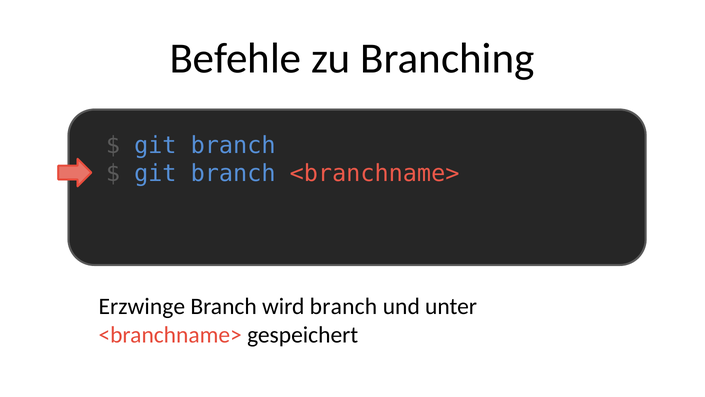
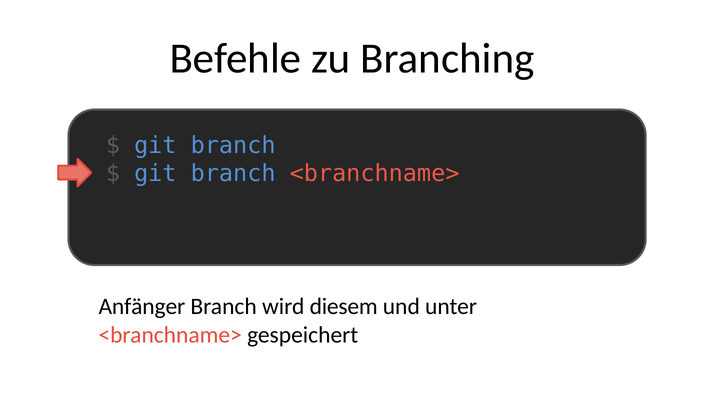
Erzwinge: Erzwinge -> Anfänger
wird branch: branch -> diesem
